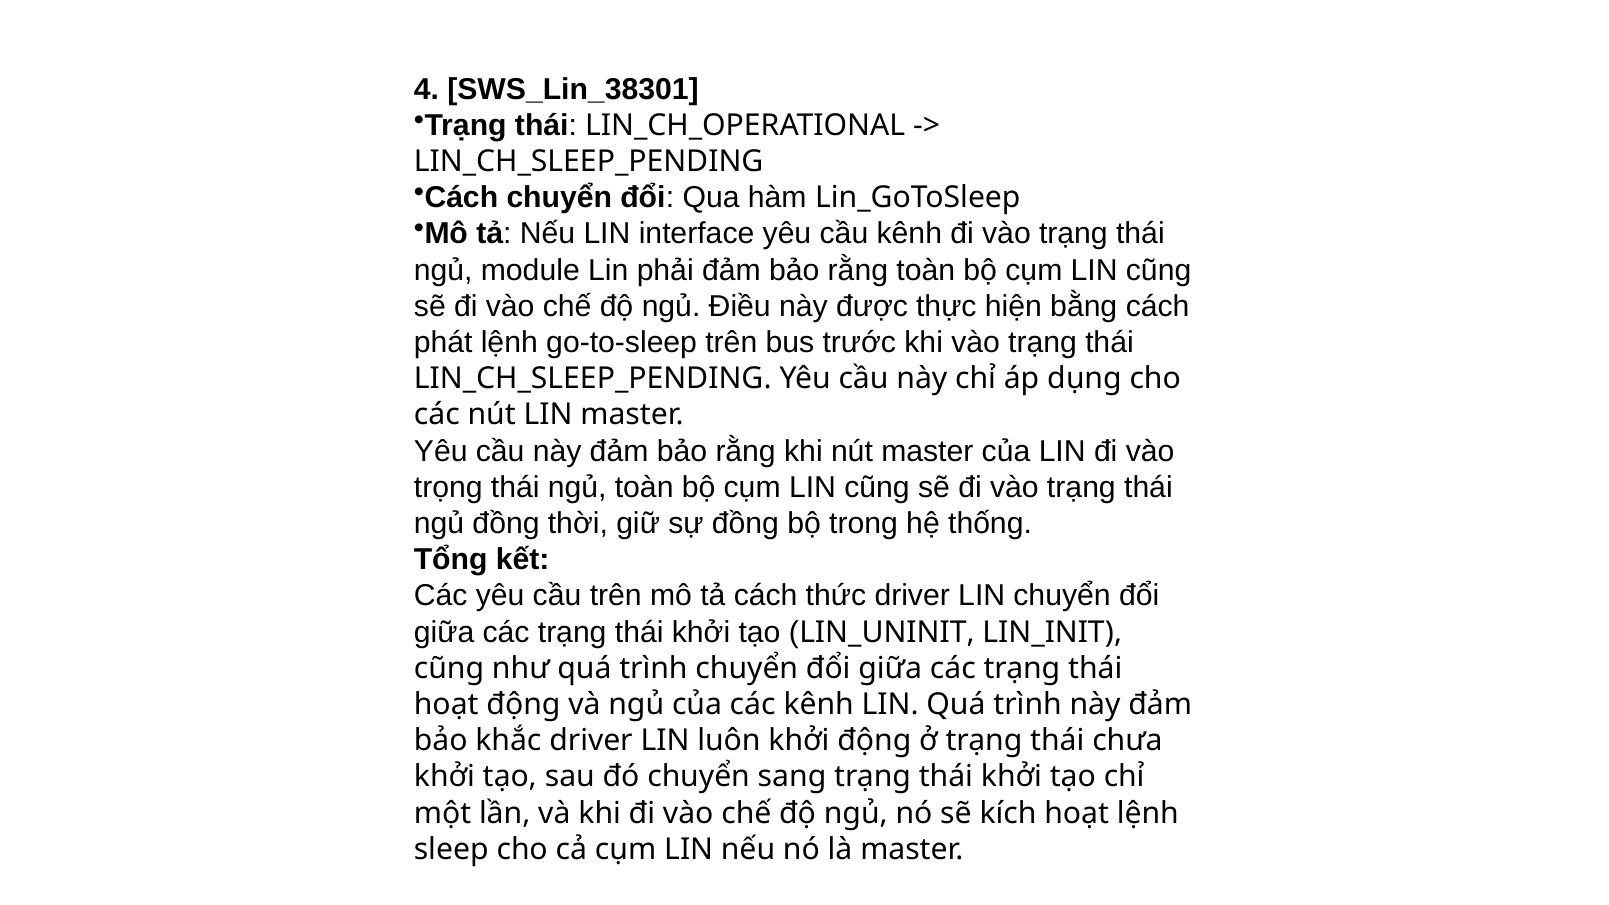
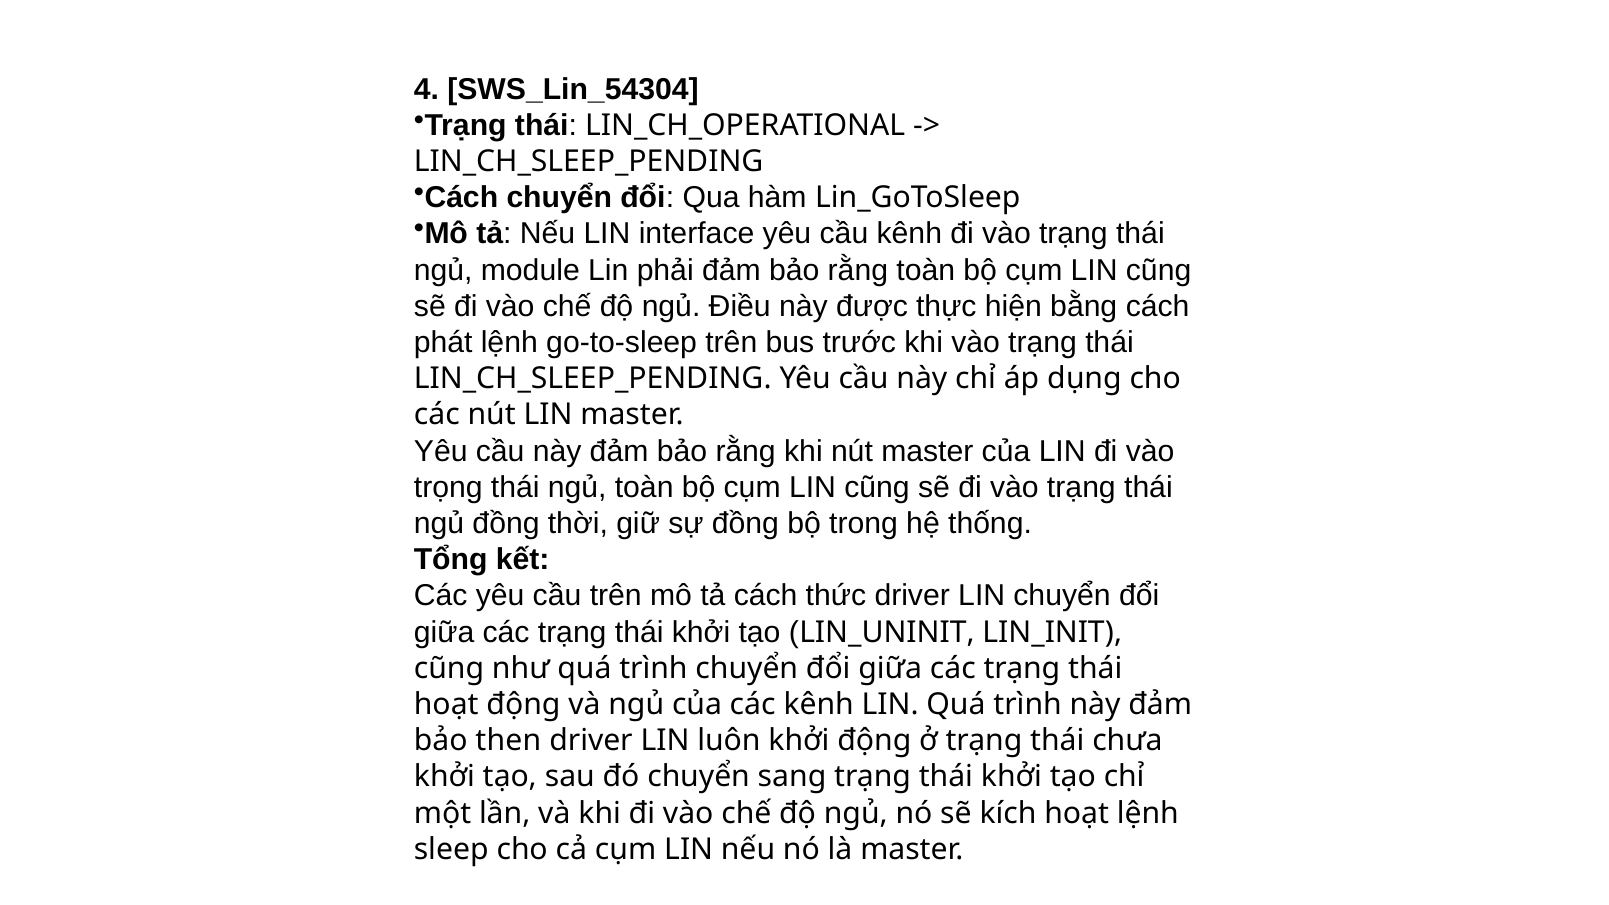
SWS_Lin_38301: SWS_Lin_38301 -> SWS_Lin_54304
khắc: khắc -> then
